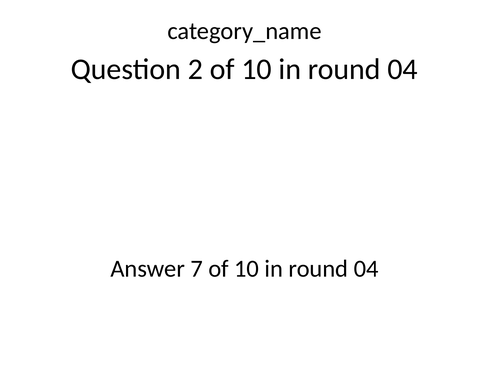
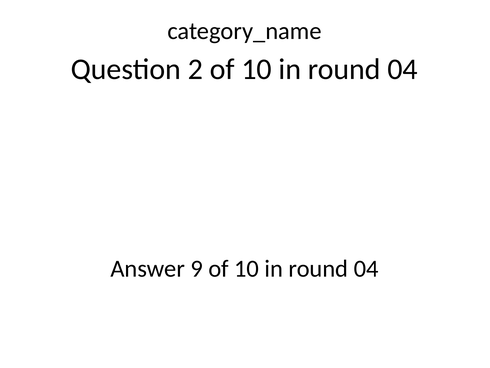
7: 7 -> 9
